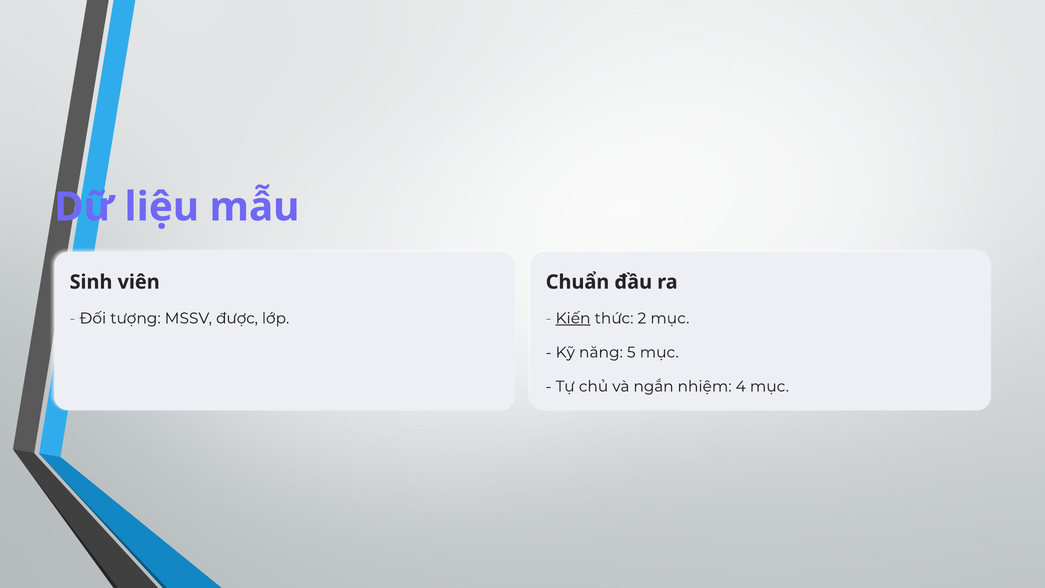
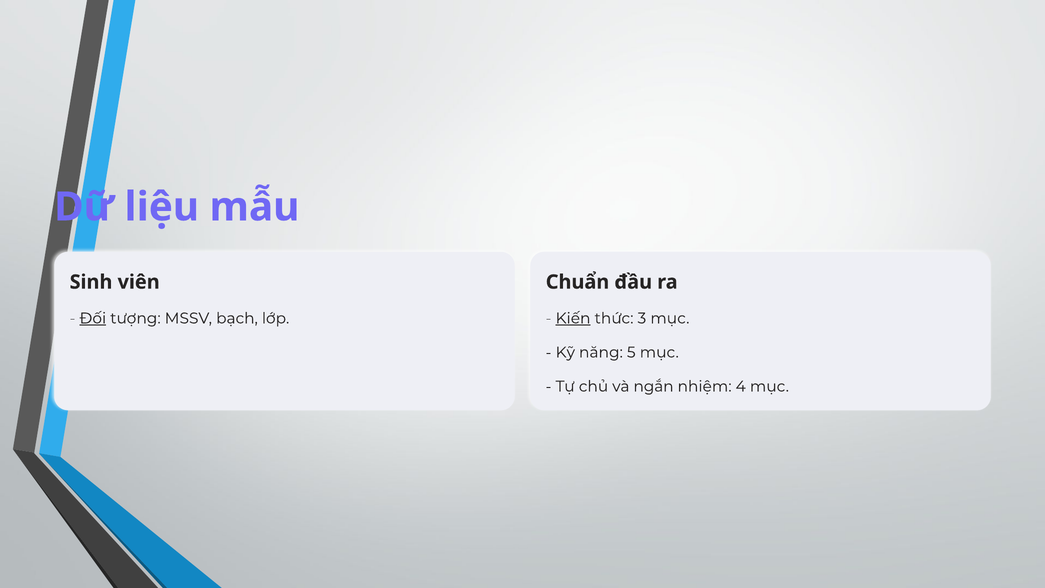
Đối underline: none -> present
được: được -> bạch
2: 2 -> 3
